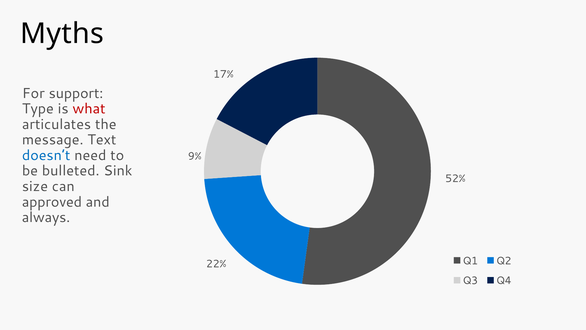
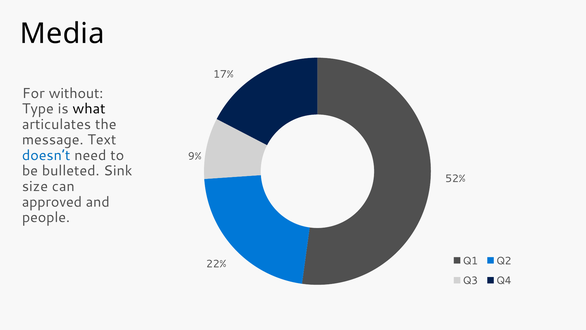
Myths: Myths -> Media
support: support -> without
what colour: red -> black
always: always -> people
